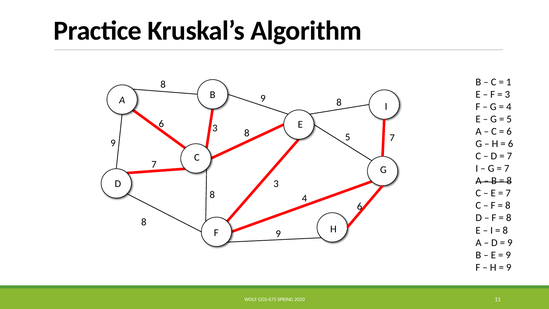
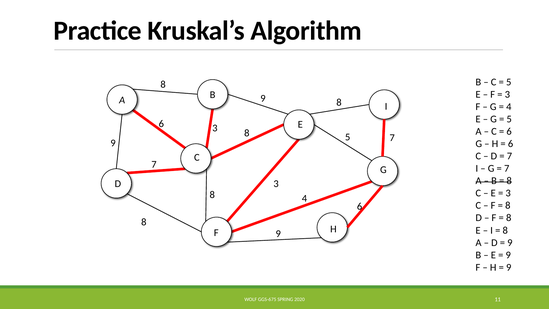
1 at (509, 82): 1 -> 5
7 at (508, 193): 7 -> 3
